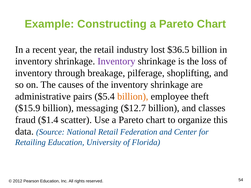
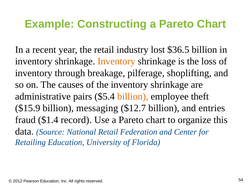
Inventory at (116, 61) colour: purple -> orange
classes: classes -> entries
scatter: scatter -> record
